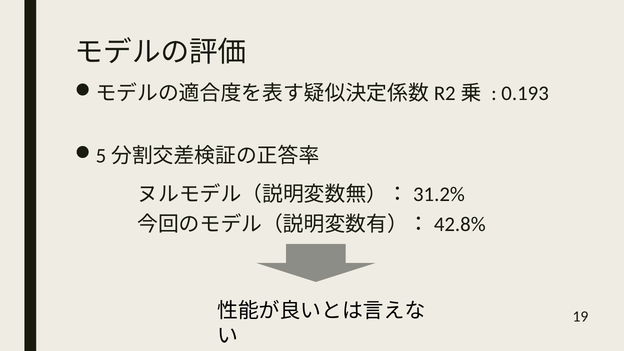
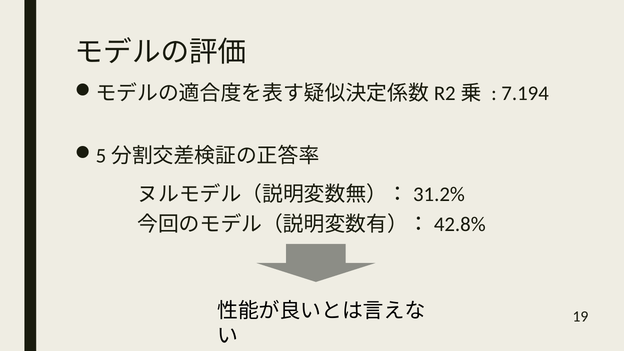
0.193: 0.193 -> 7.194
